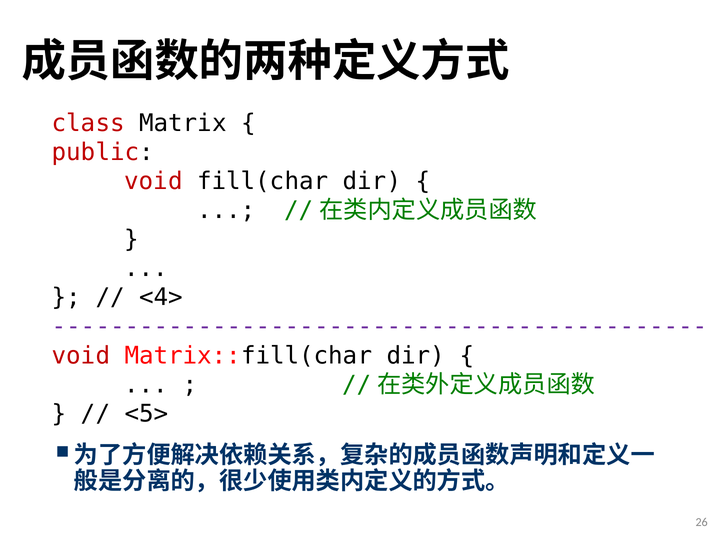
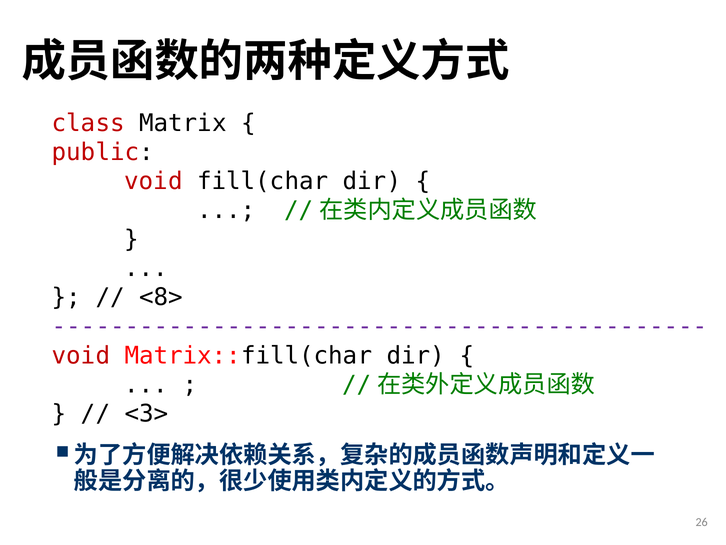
<4>: <4> -> <8>
<5>: <5> -> <3>
